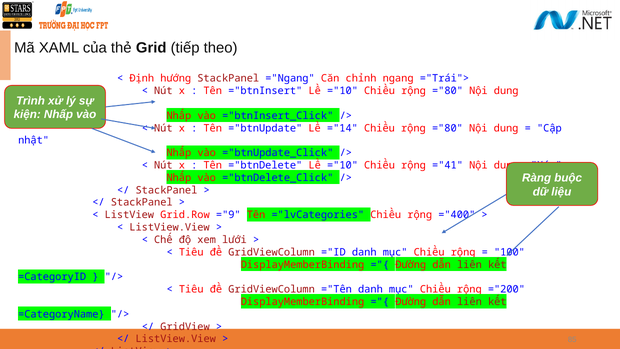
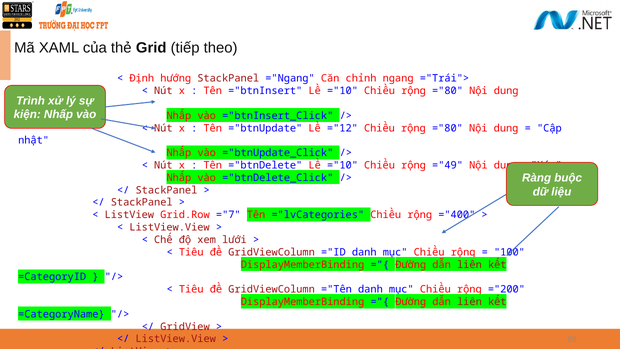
="14: ="14 -> ="12
="41: ="41 -> ="49
="9: ="9 -> ="7
